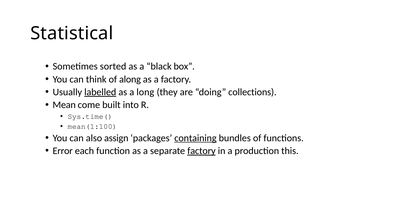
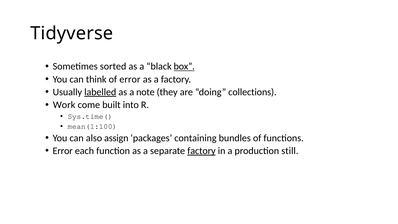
Statistical: Statistical -> Tidyverse
box underline: none -> present
of along: along -> error
long: long -> note
Mean: Mean -> Work
containing underline: present -> none
this: this -> still
